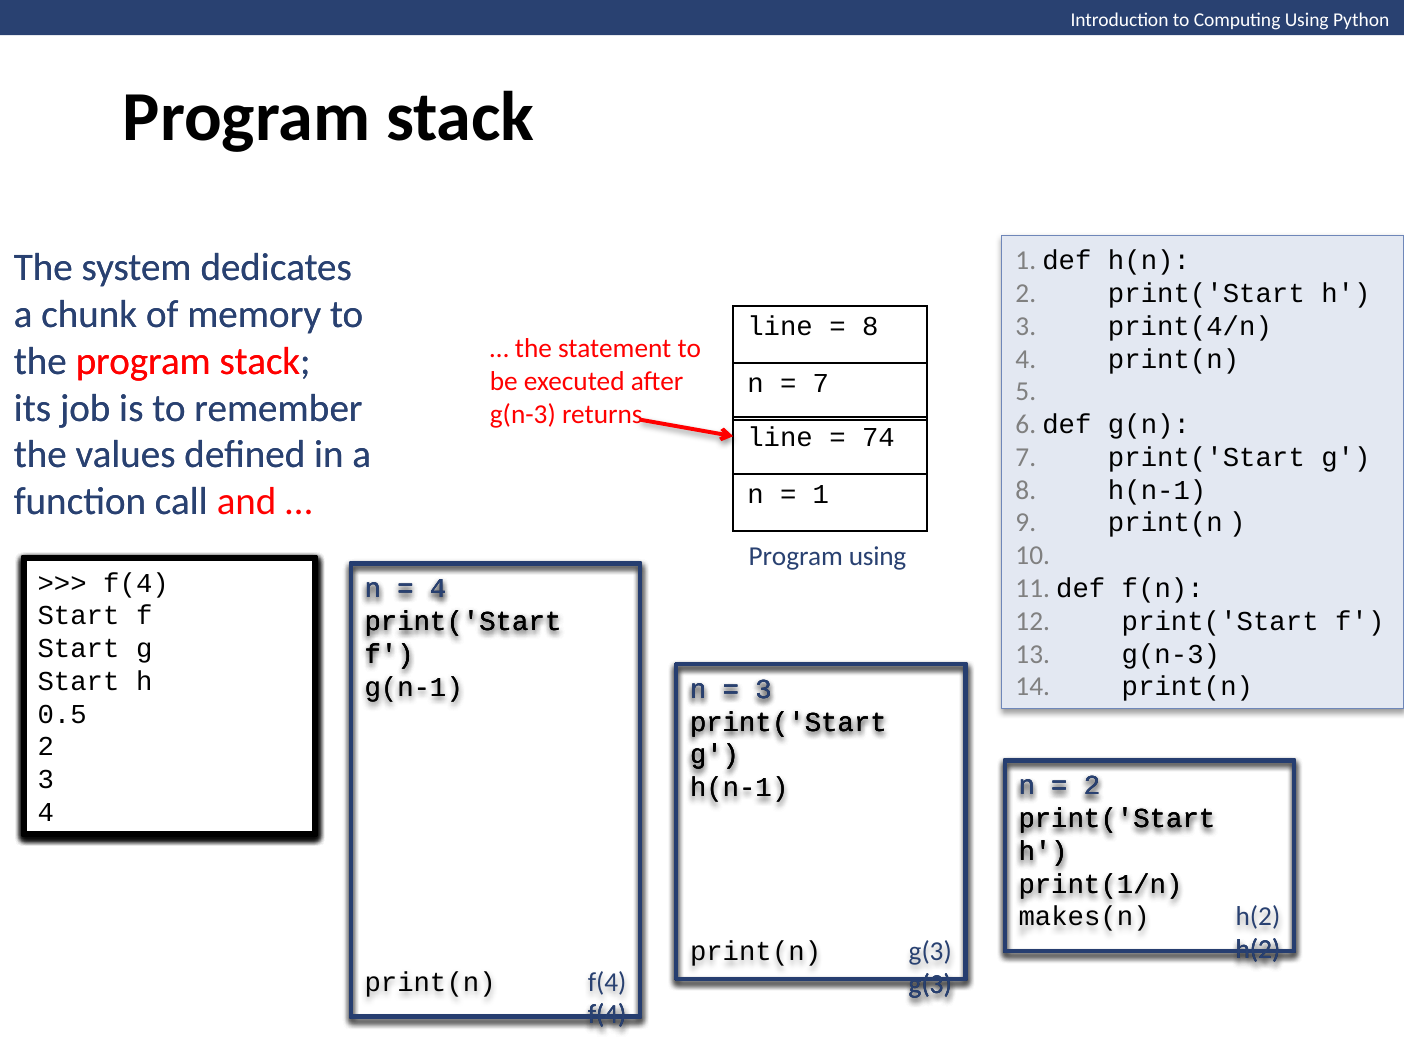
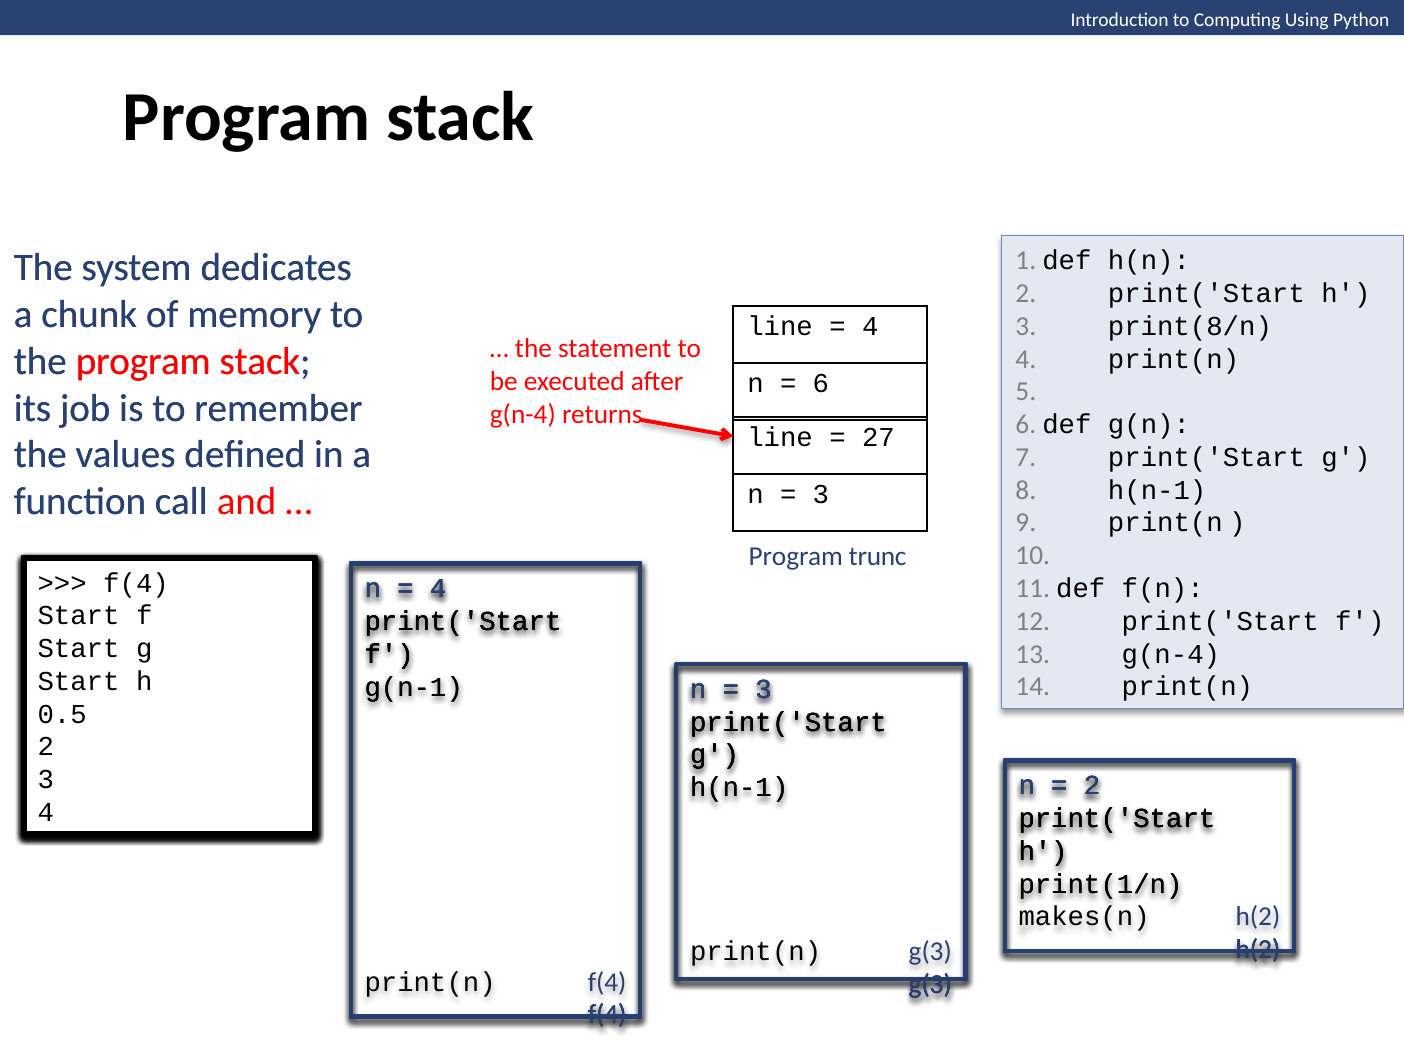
print(4/n: print(4/n -> print(8/n
8 at (870, 327): 8 -> 4
7 at (821, 384): 7 -> 6
g(n-3 at (523, 414): g(n-3 -> g(n-4
74: 74 -> 27
1 at (821, 495): 1 -> 3
Program using: using -> trunc
13 g(n-3: g(n-3 -> g(n-4
